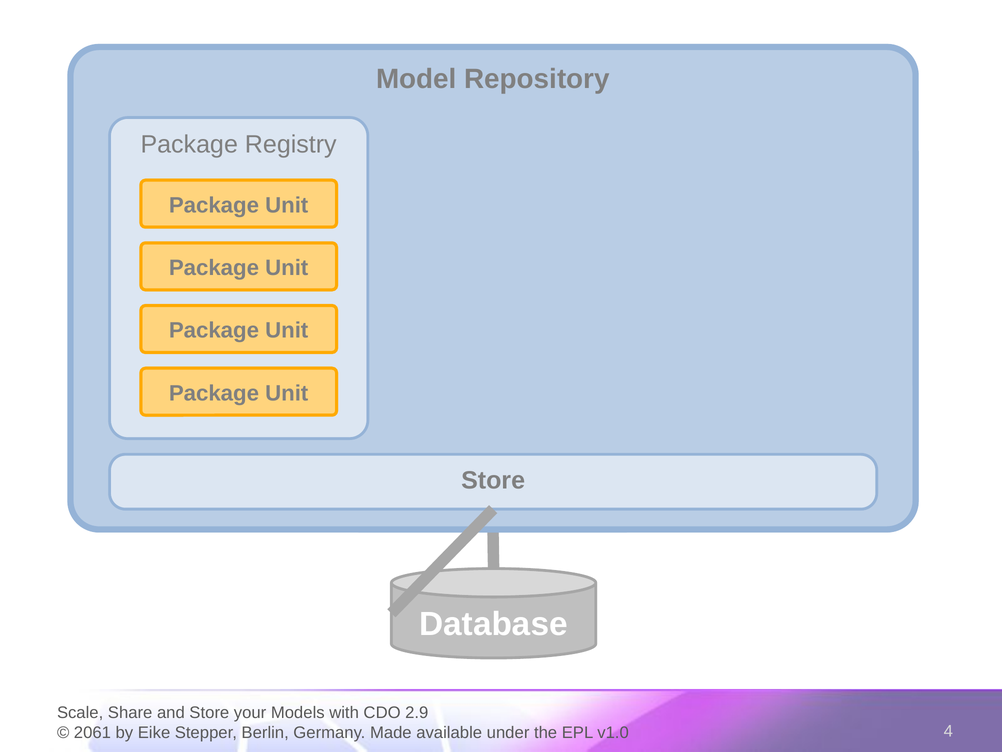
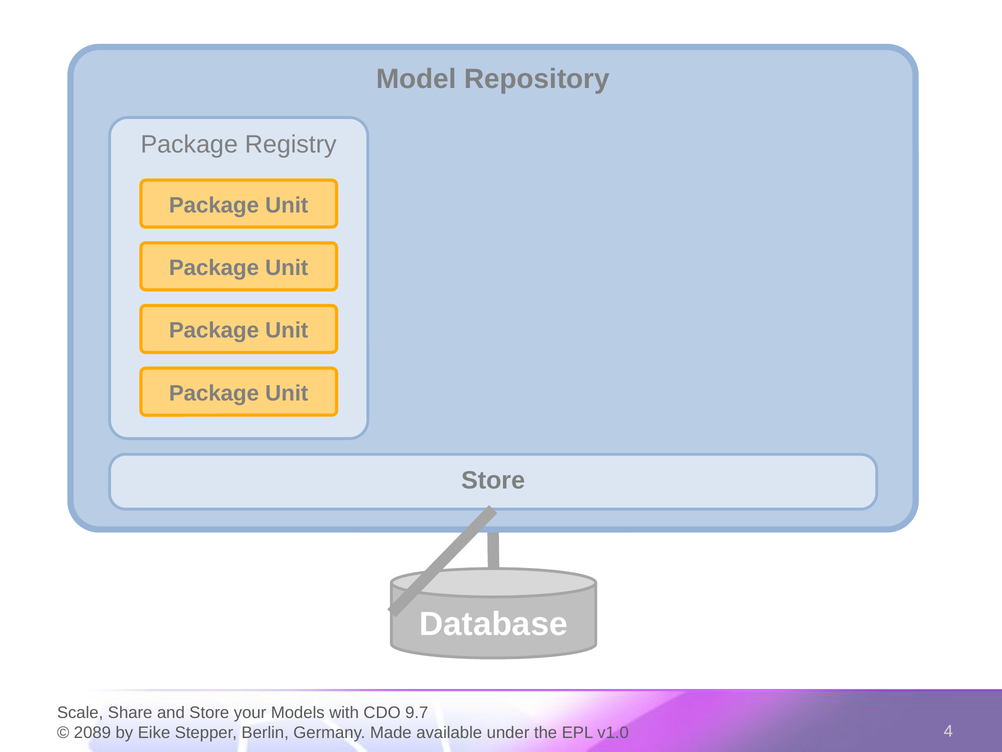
2.9: 2.9 -> 9.7
2061: 2061 -> 2089
